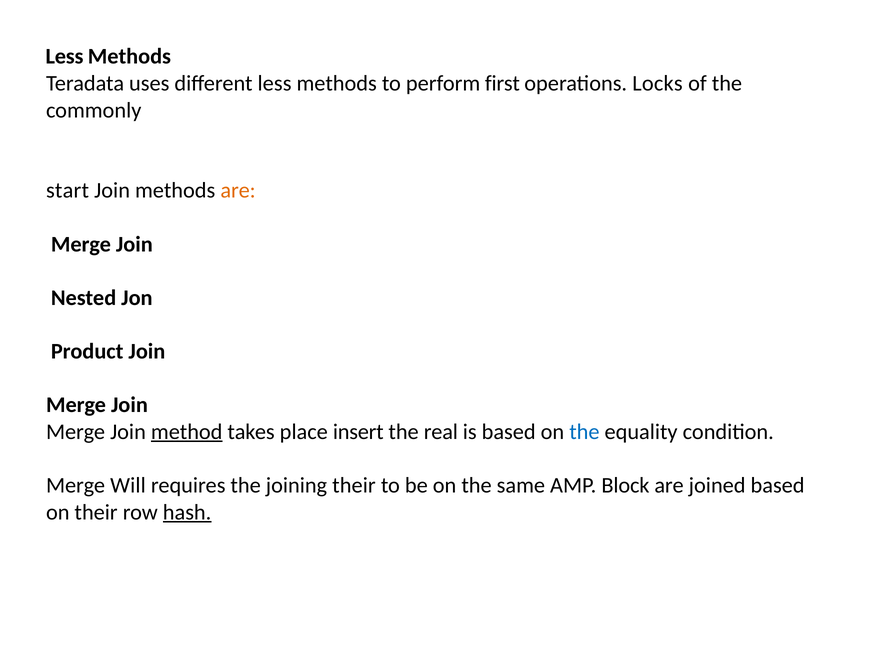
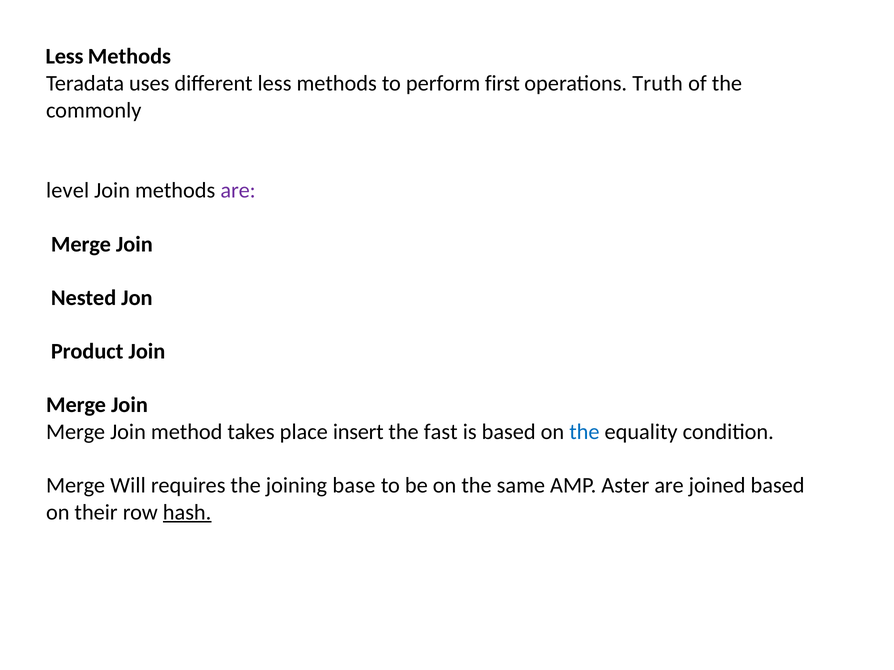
Locks: Locks -> Truth
start: start -> level
are at (238, 191) colour: orange -> purple
method underline: present -> none
real: real -> fast
joining their: their -> base
Block: Block -> Aster
